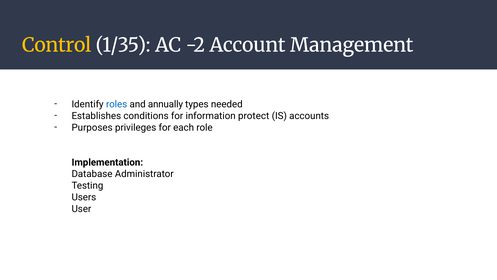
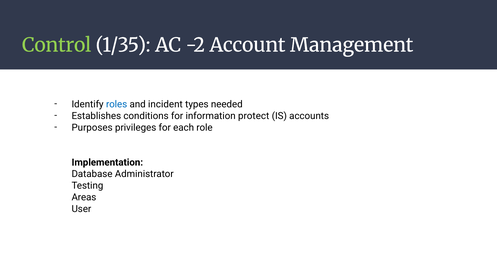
Control colour: yellow -> light green
annually: annually -> incident
Users: Users -> Areas
